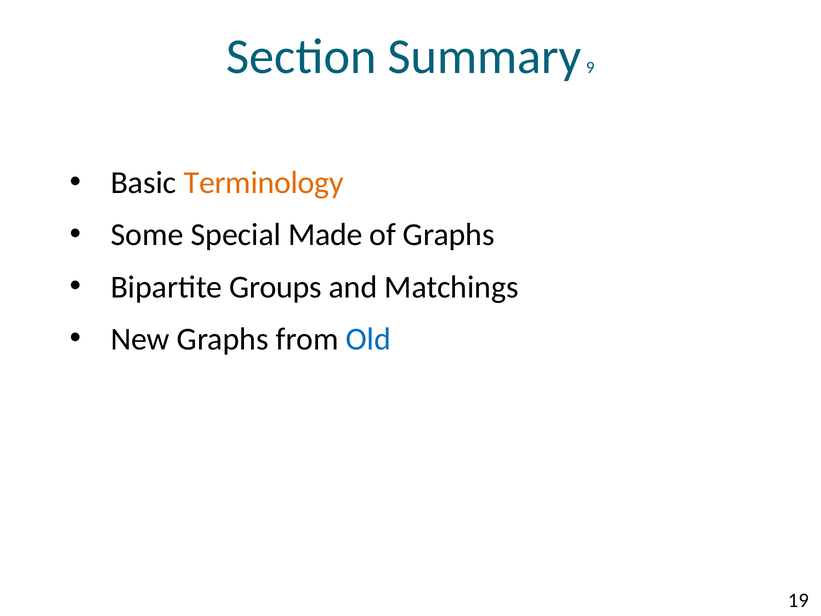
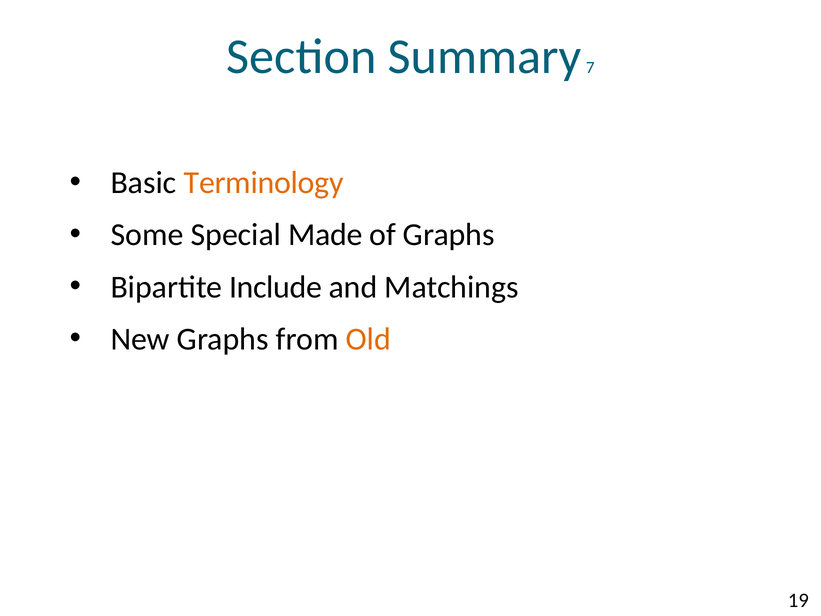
9: 9 -> 7
Groups: Groups -> Include
Old colour: blue -> orange
